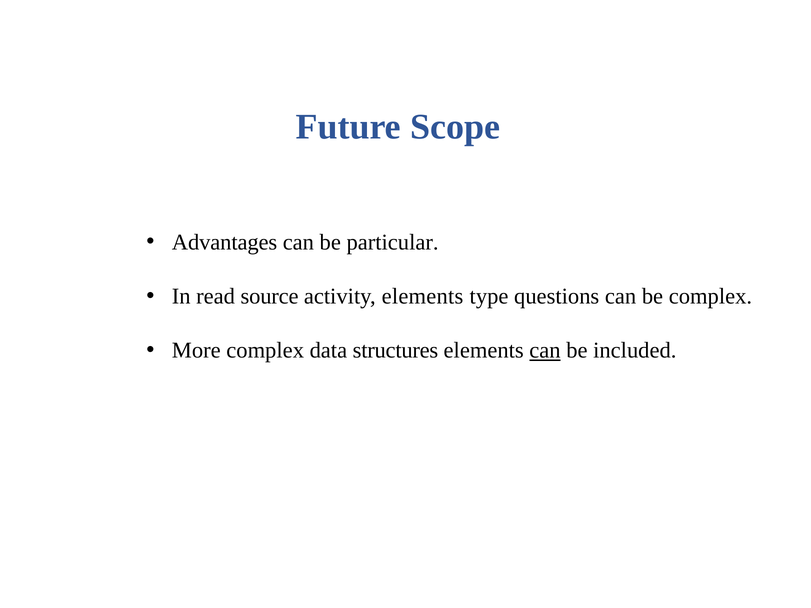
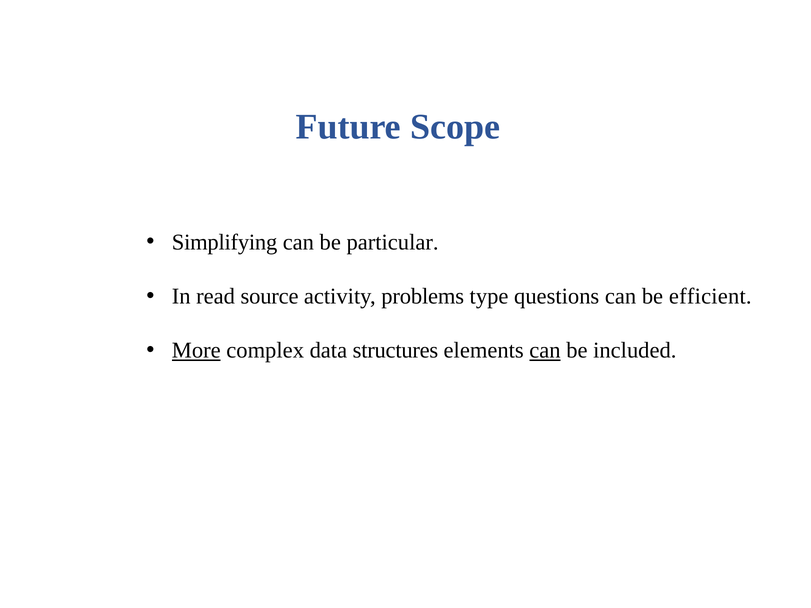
Advantages: Advantages -> Simplifying
activity elements: elements -> problems
be complex: complex -> efficient
More underline: none -> present
